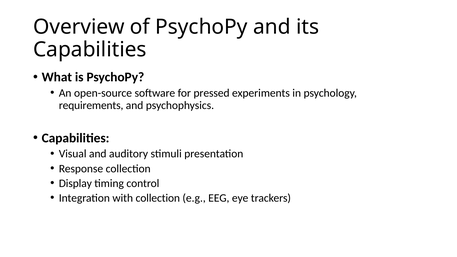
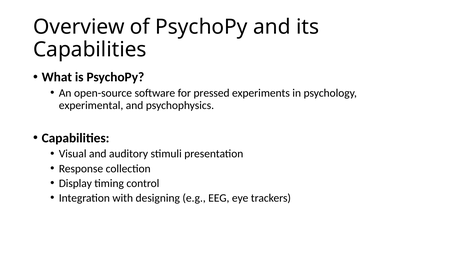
requirements: requirements -> experimental
with collection: collection -> designing
